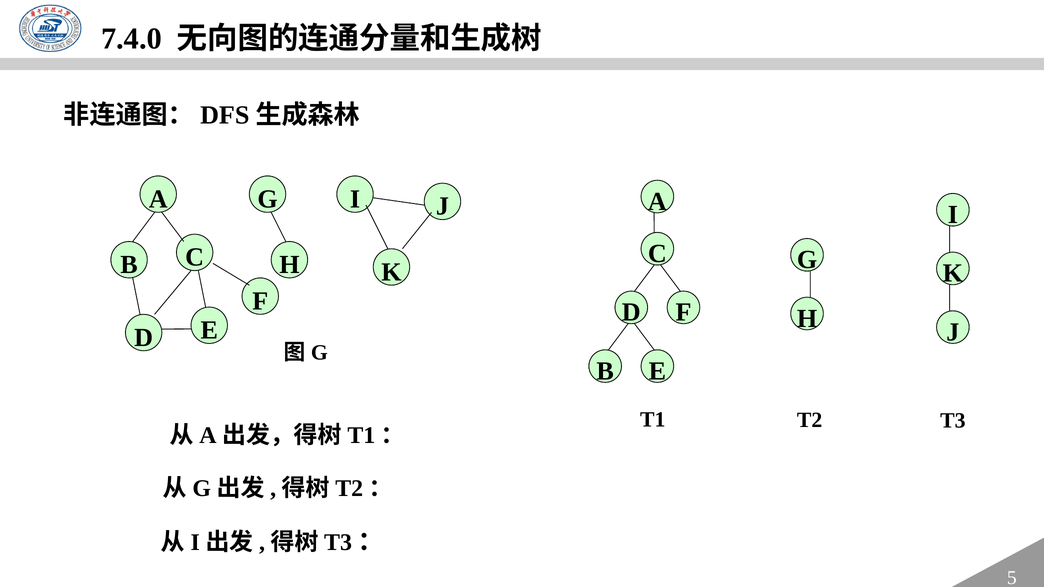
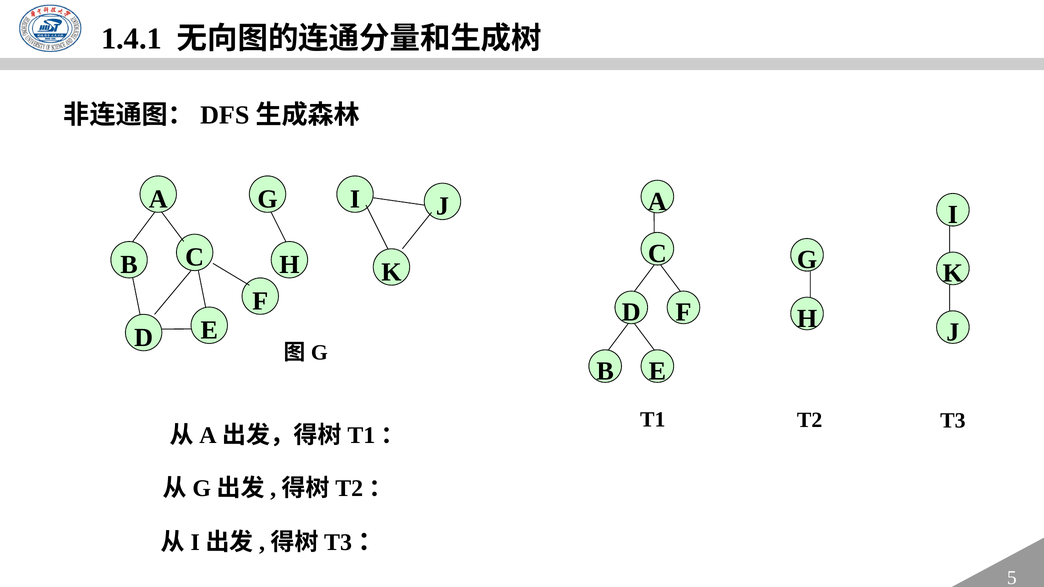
7.4.0: 7.4.0 -> 1.4.1
